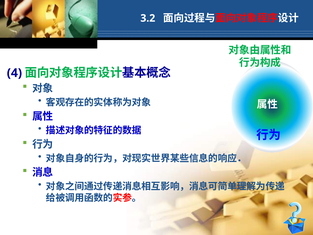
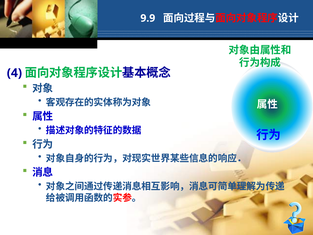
3.2: 3.2 -> 9.9
